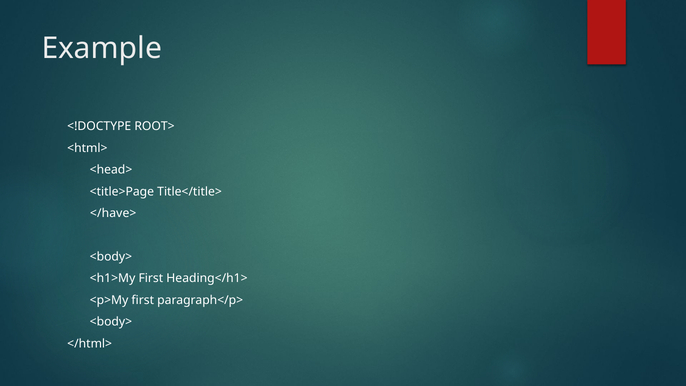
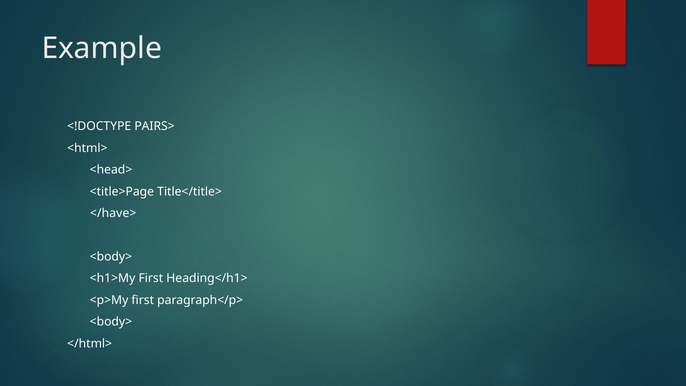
ROOT>: ROOT> -> PAIRS>
